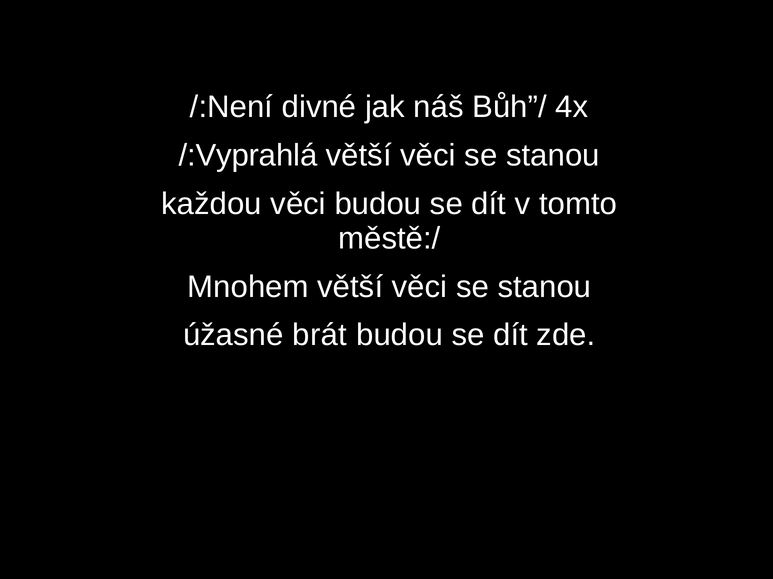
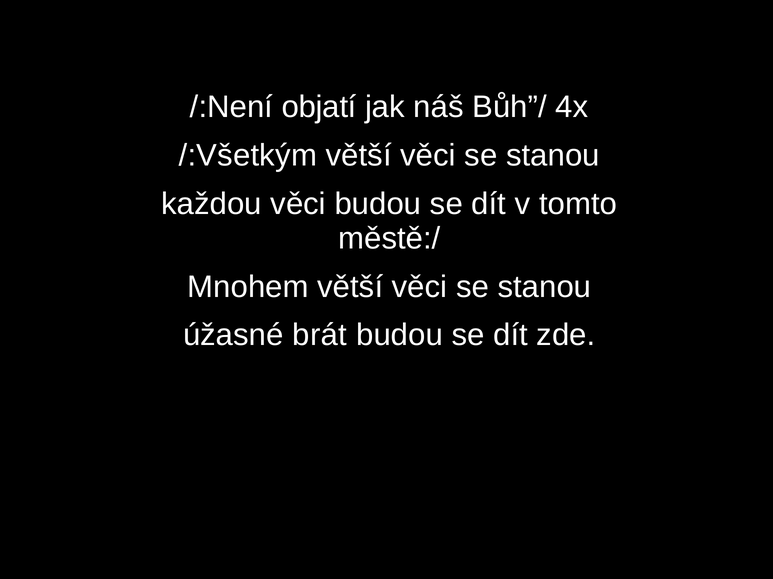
divné: divné -> objatí
/:Vyprahlá: /:Vyprahlá -> /:Všetkým
